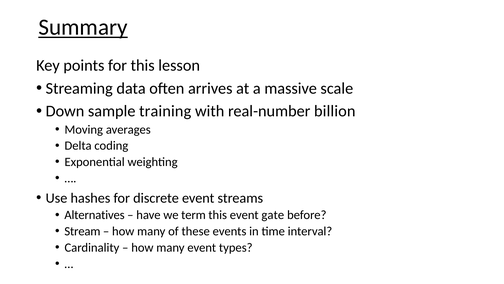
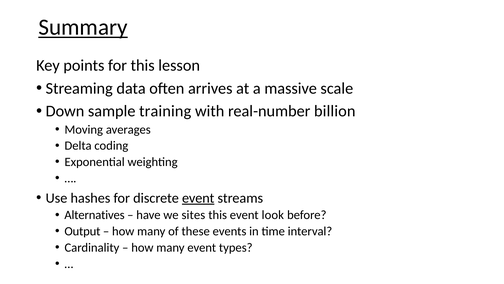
event at (198, 198) underline: none -> present
term: term -> sites
gate: gate -> look
Stream: Stream -> Output
